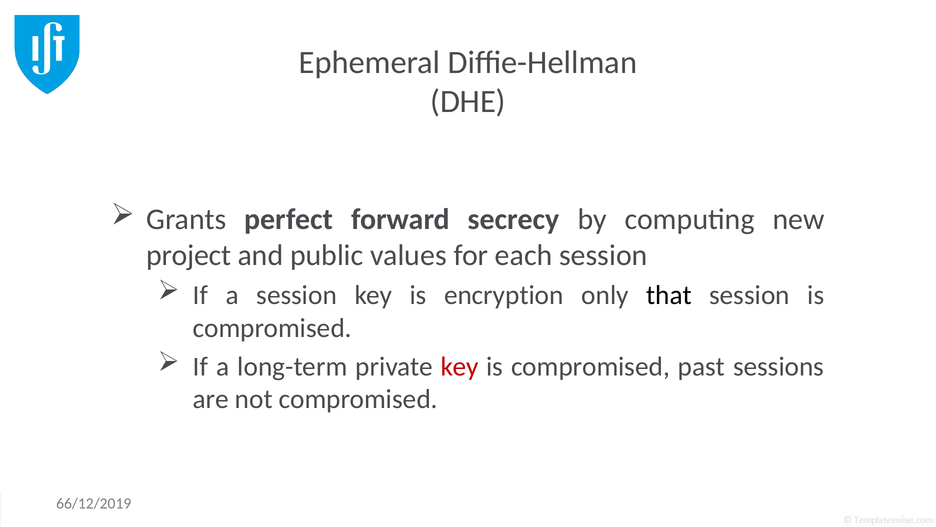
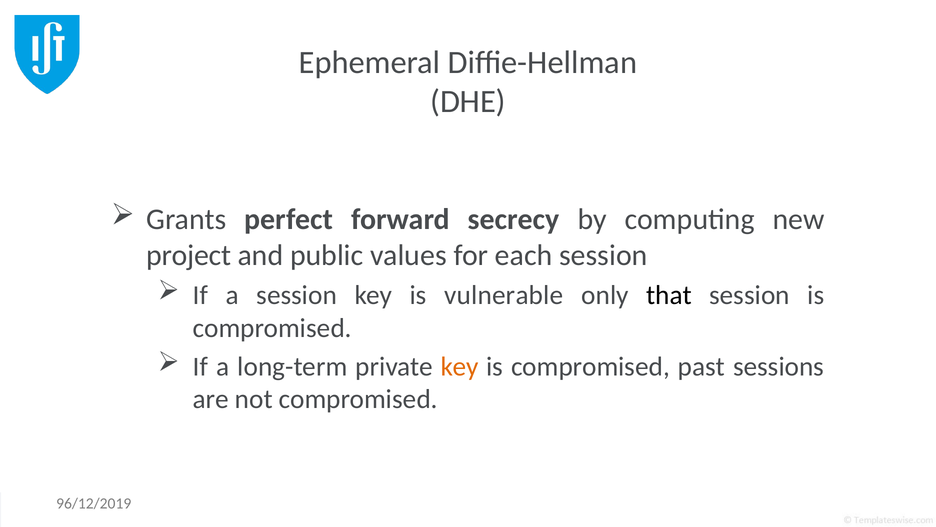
encryption: encryption -> vulnerable
key at (460, 366) colour: red -> orange
66/12/2019: 66/12/2019 -> 96/12/2019
